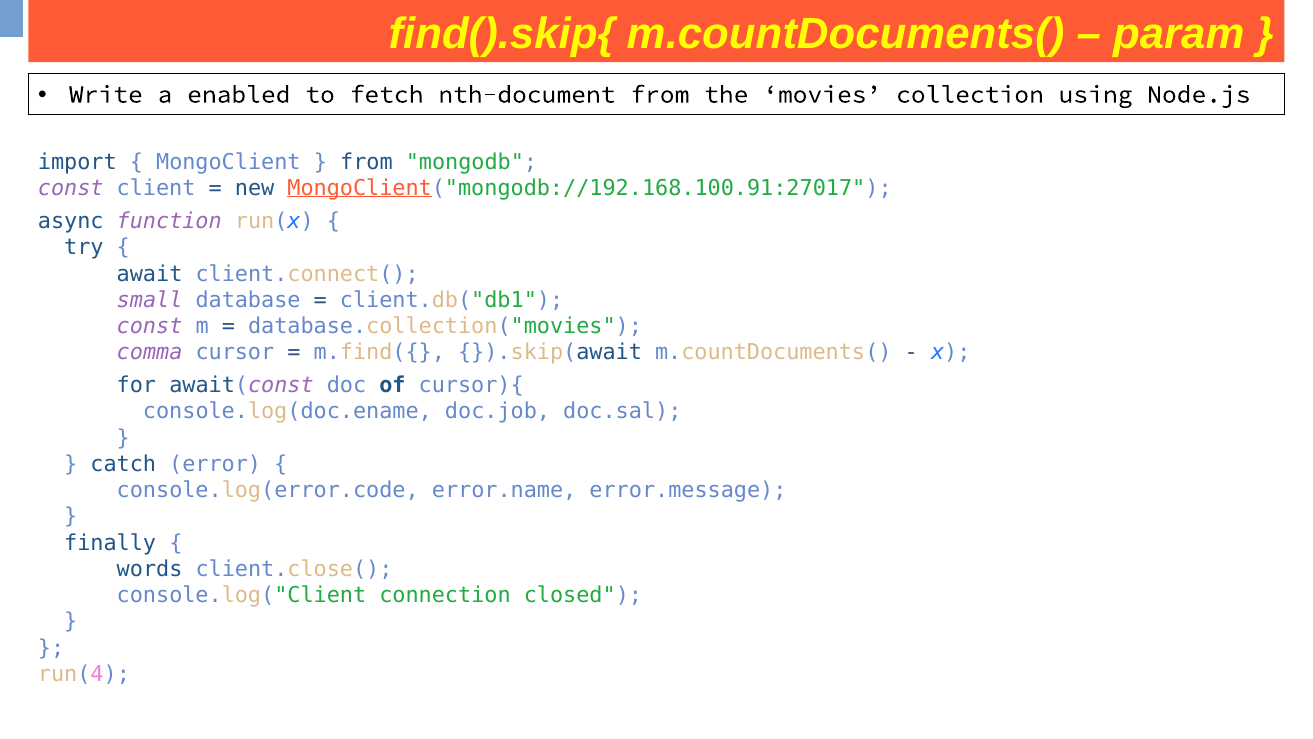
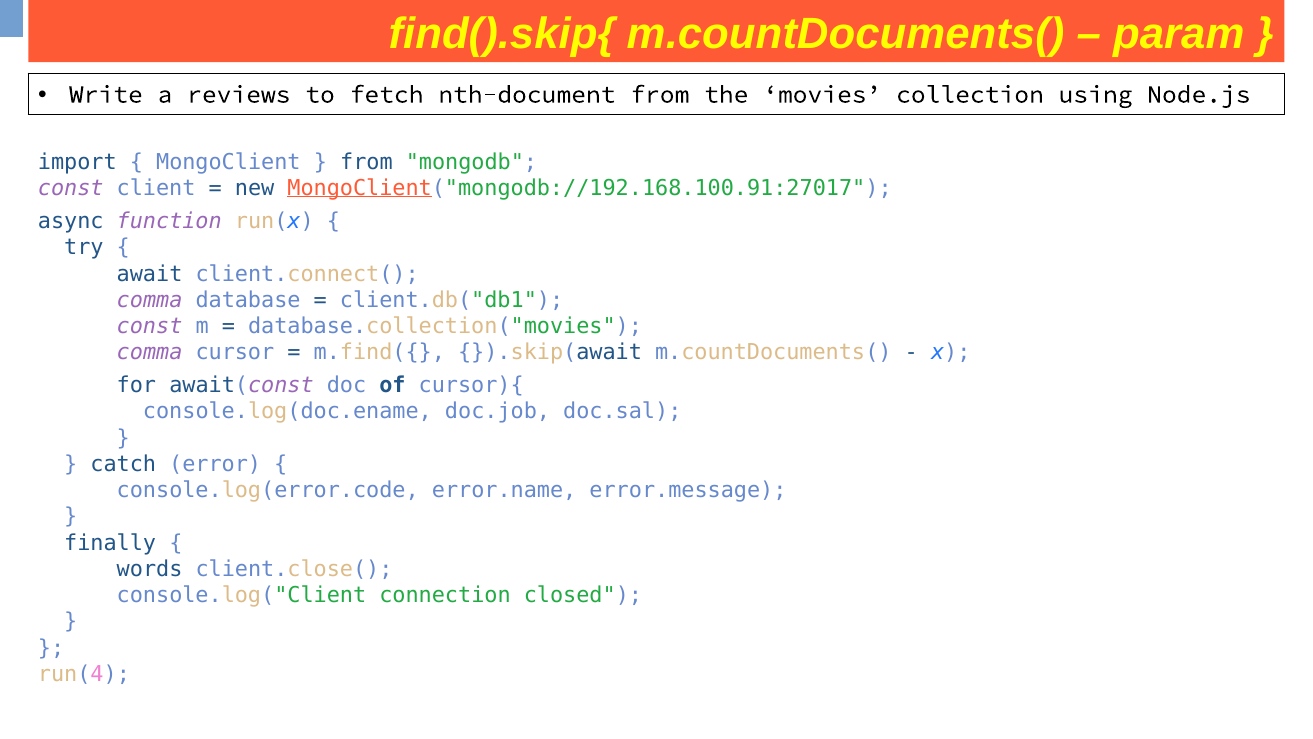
enabled: enabled -> reviews
small at (150, 300): small -> comma
